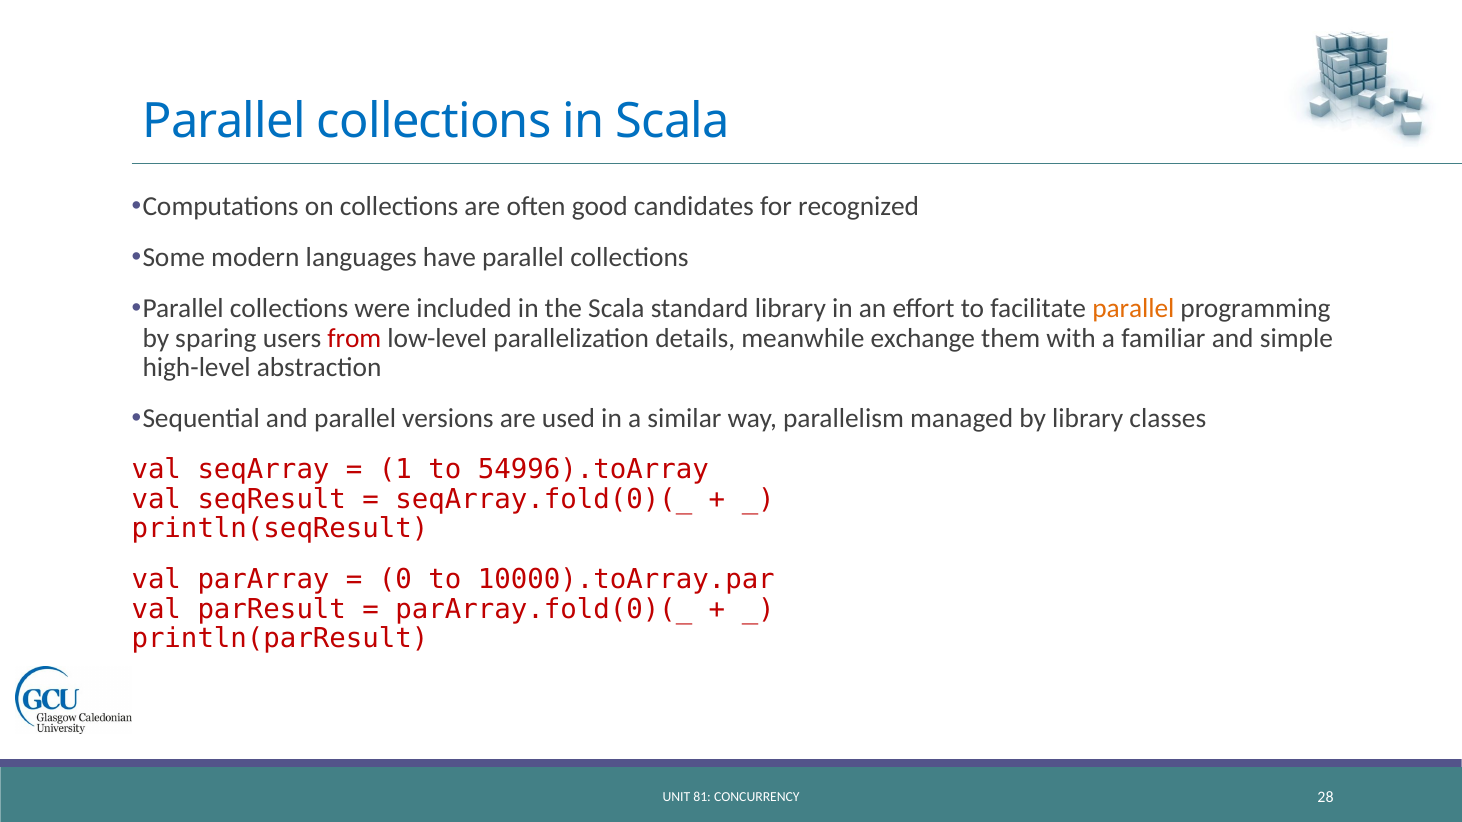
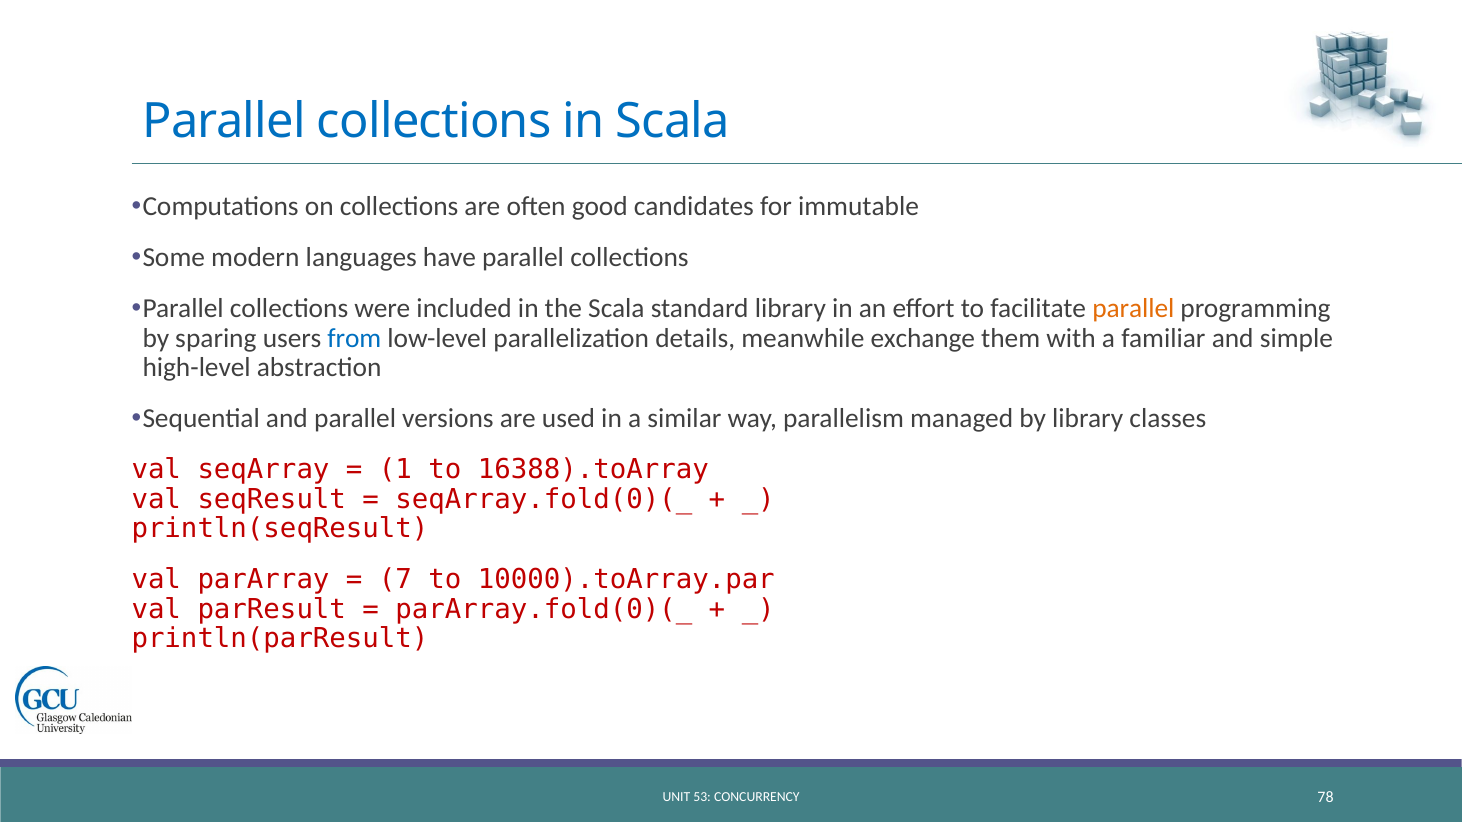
recognized: recognized -> immutable
from colour: red -> blue
54996).toArray: 54996).toArray -> 16388).toArray
0: 0 -> 7
81: 81 -> 53
28: 28 -> 78
